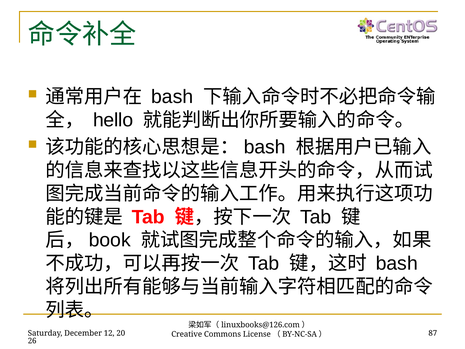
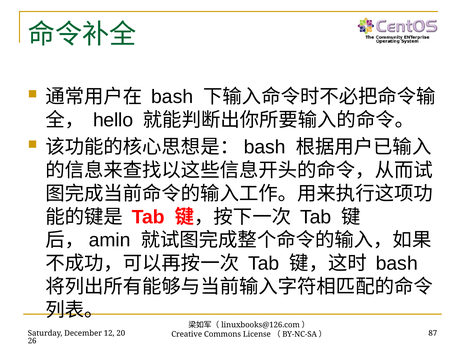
book: book -> amin
